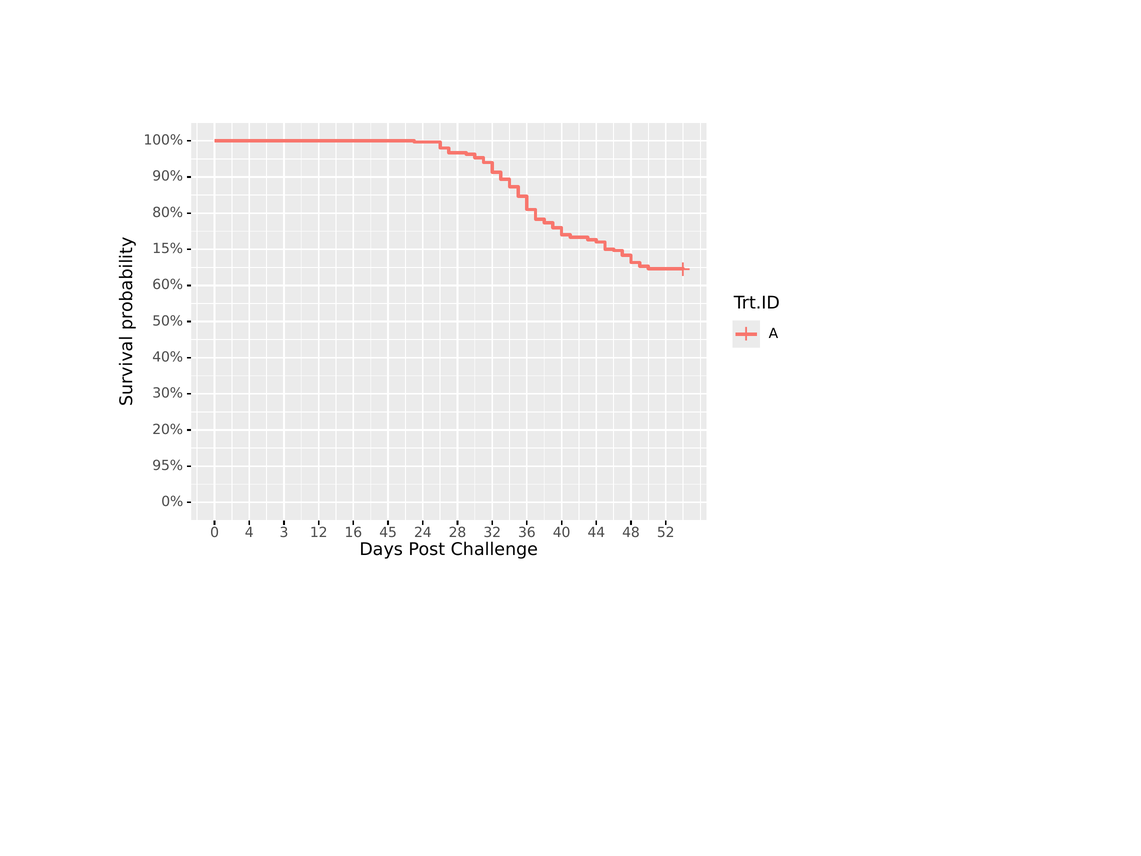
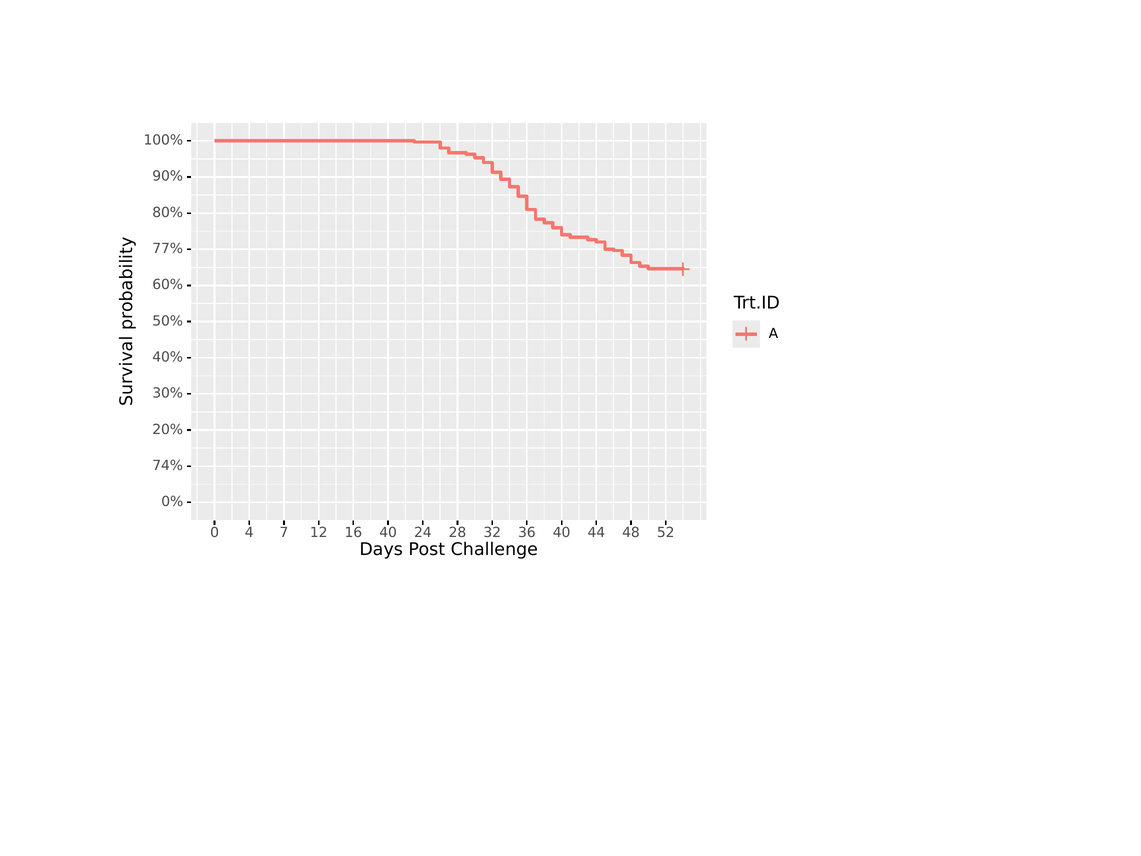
15%: 15% -> 77%
95%: 95% -> 74%
3: 3 -> 7
16 45: 45 -> 40
